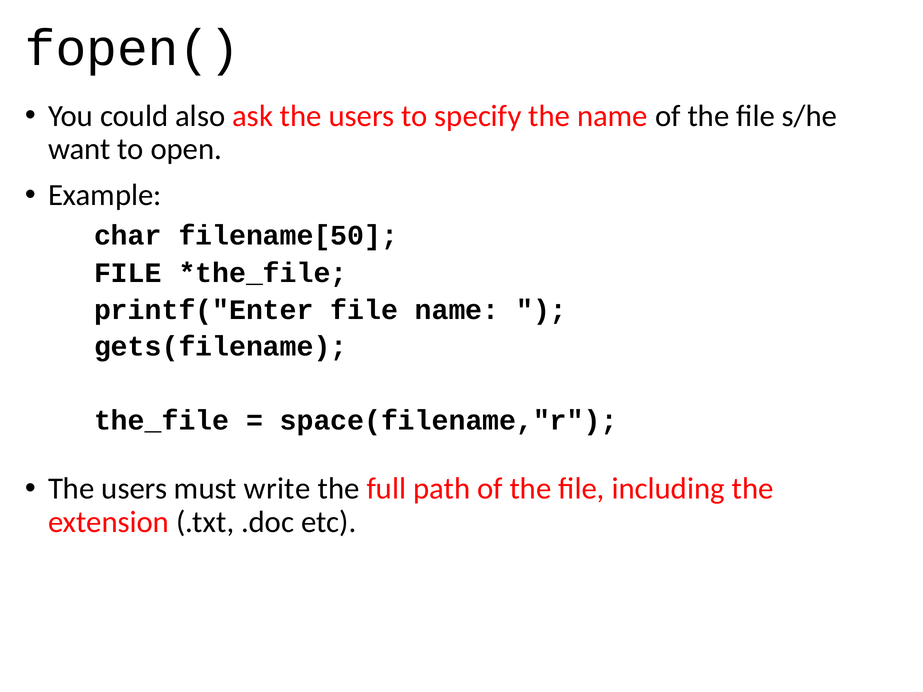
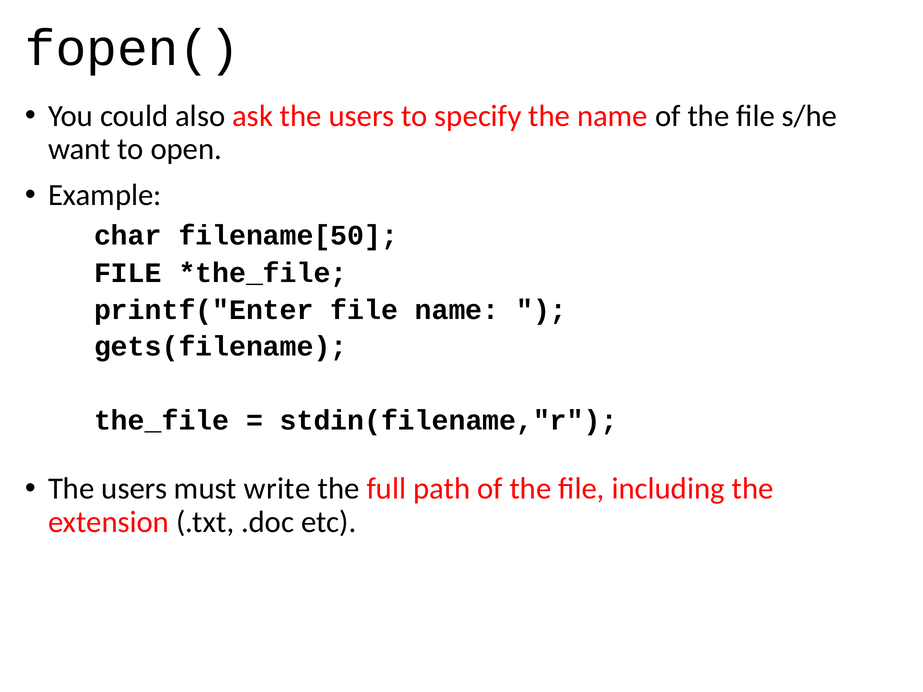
space(filename,"r: space(filename,"r -> stdin(filename,"r
